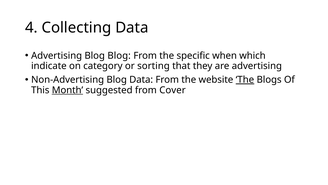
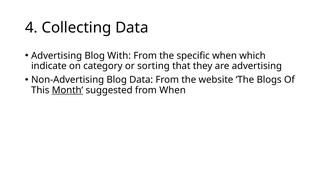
Blog Blog: Blog -> With
The at (245, 80) underline: present -> none
from Cover: Cover -> When
